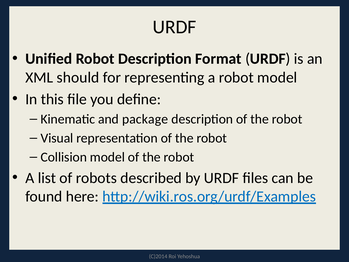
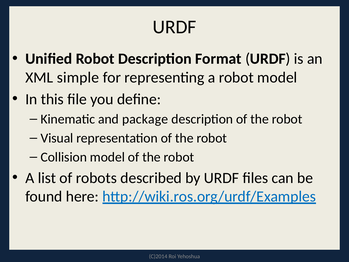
should: should -> simple
